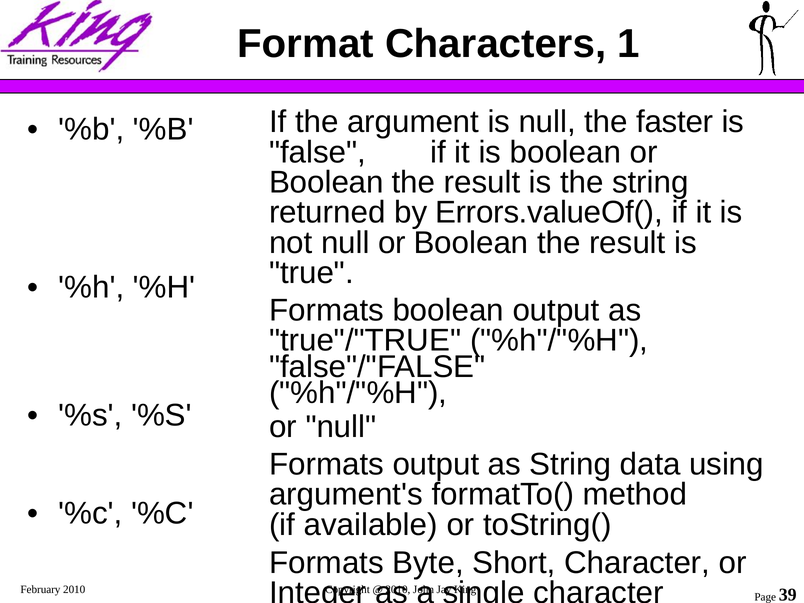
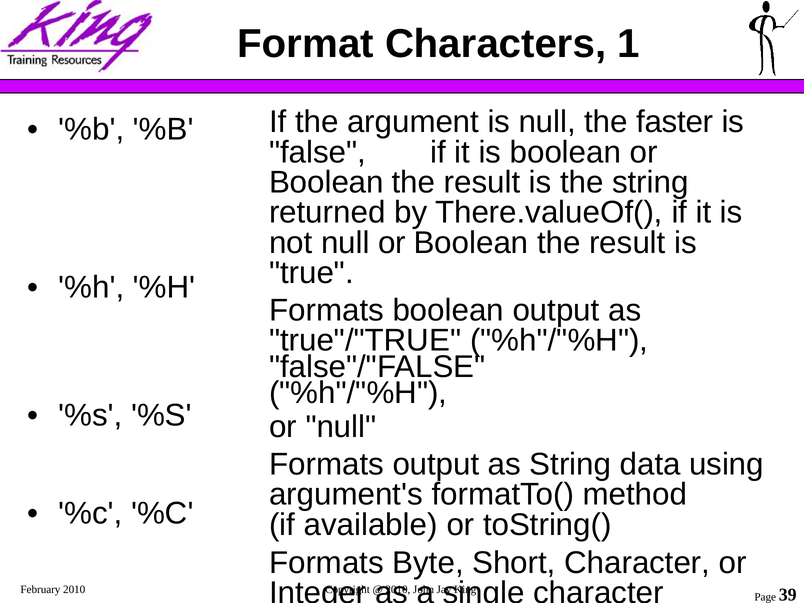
Errors.valueOf(: Errors.valueOf( -> There.valueOf(
